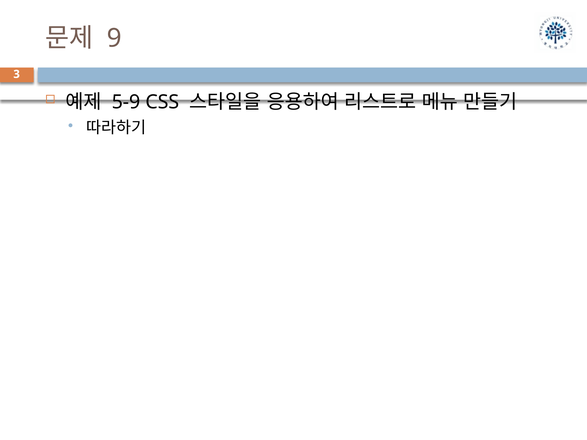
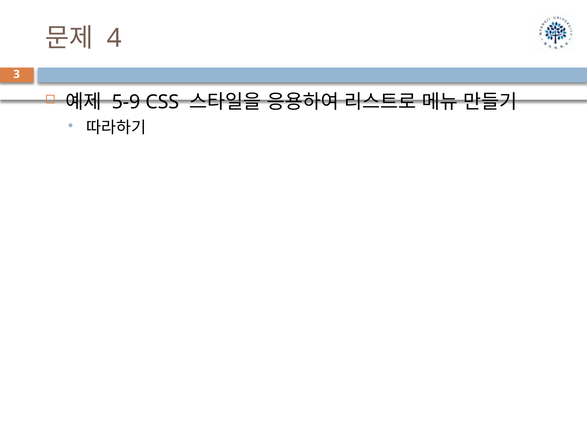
9: 9 -> 4
